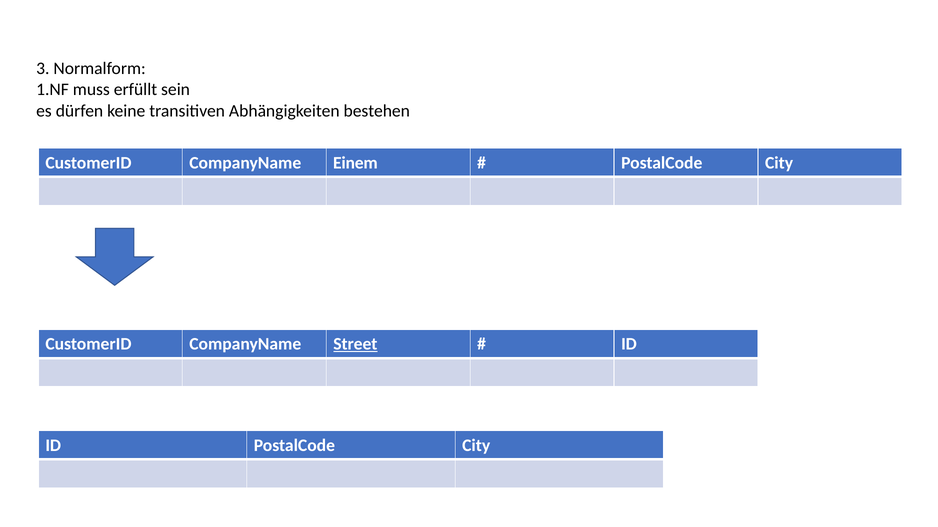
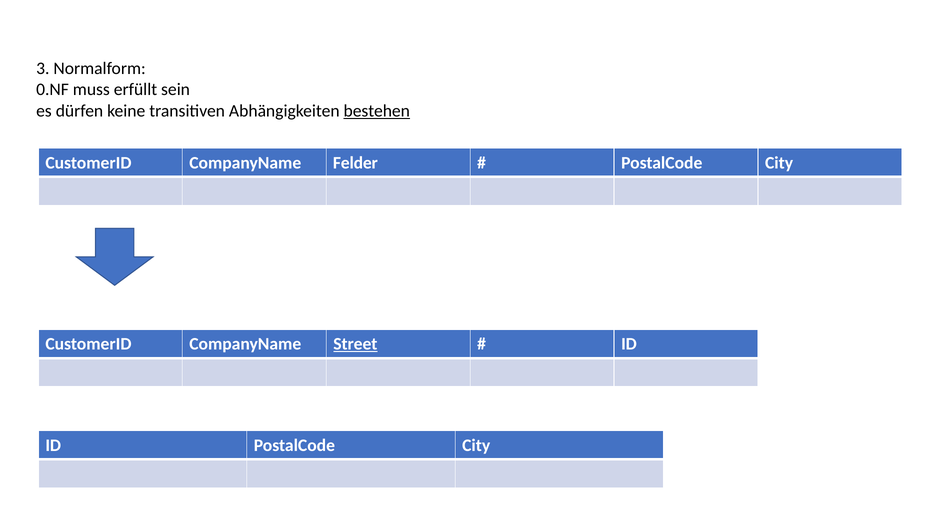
1.NF: 1.NF -> 0.NF
bestehen underline: none -> present
Einem: Einem -> Felder
